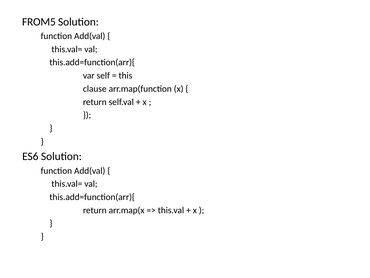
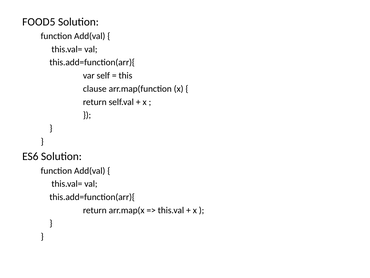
FROM5: FROM5 -> FOOD5
